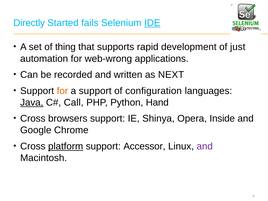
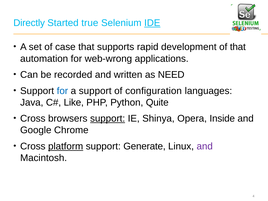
fails: fails -> true
thing: thing -> case
of just: just -> that
NEXT: NEXT -> NEED
for at (62, 91) colour: orange -> blue
Java underline: present -> none
Call: Call -> Like
Hand: Hand -> Quite
support at (108, 119) underline: none -> present
Accessor: Accessor -> Generate
